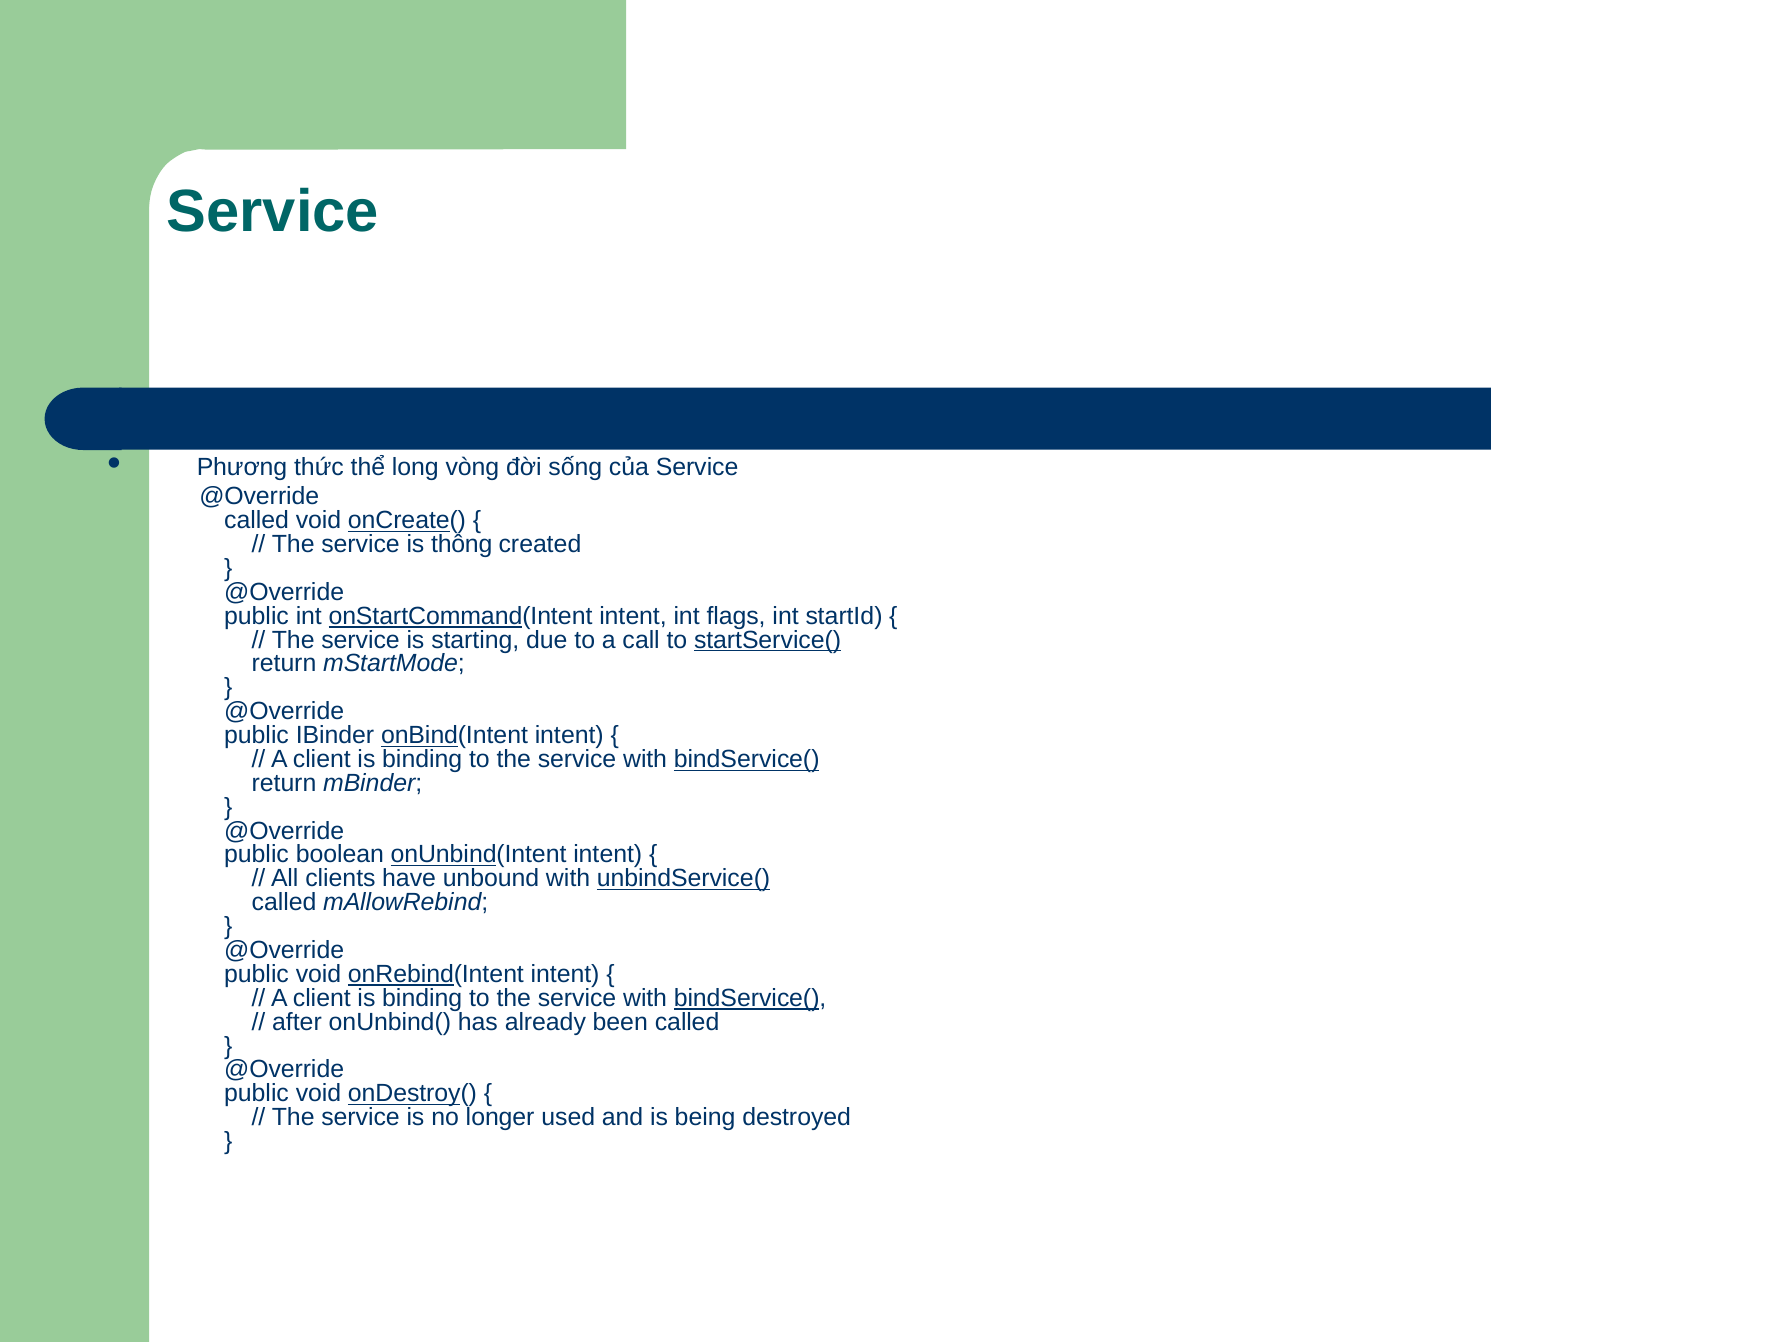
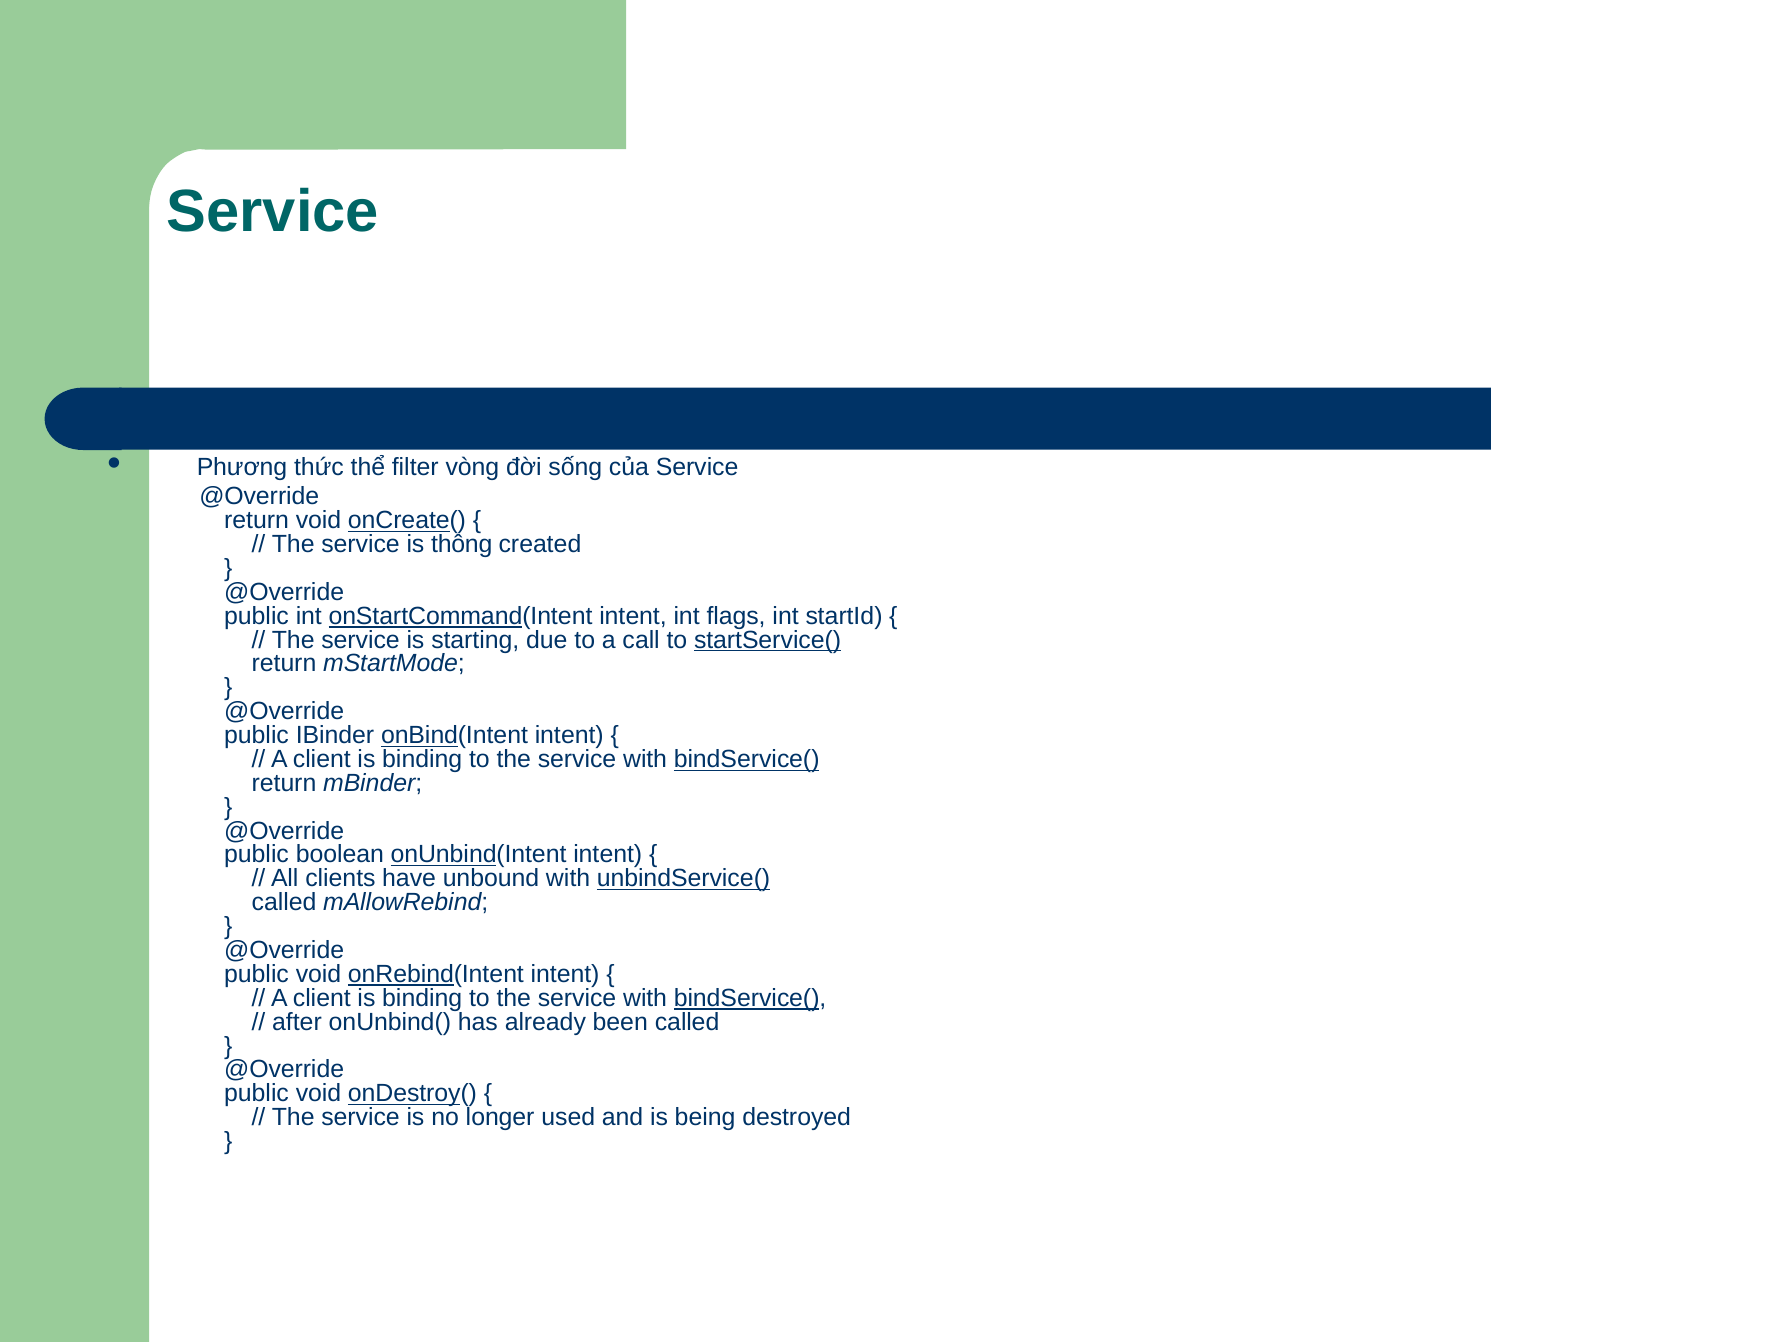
long: long -> filter
called at (257, 520): called -> return
